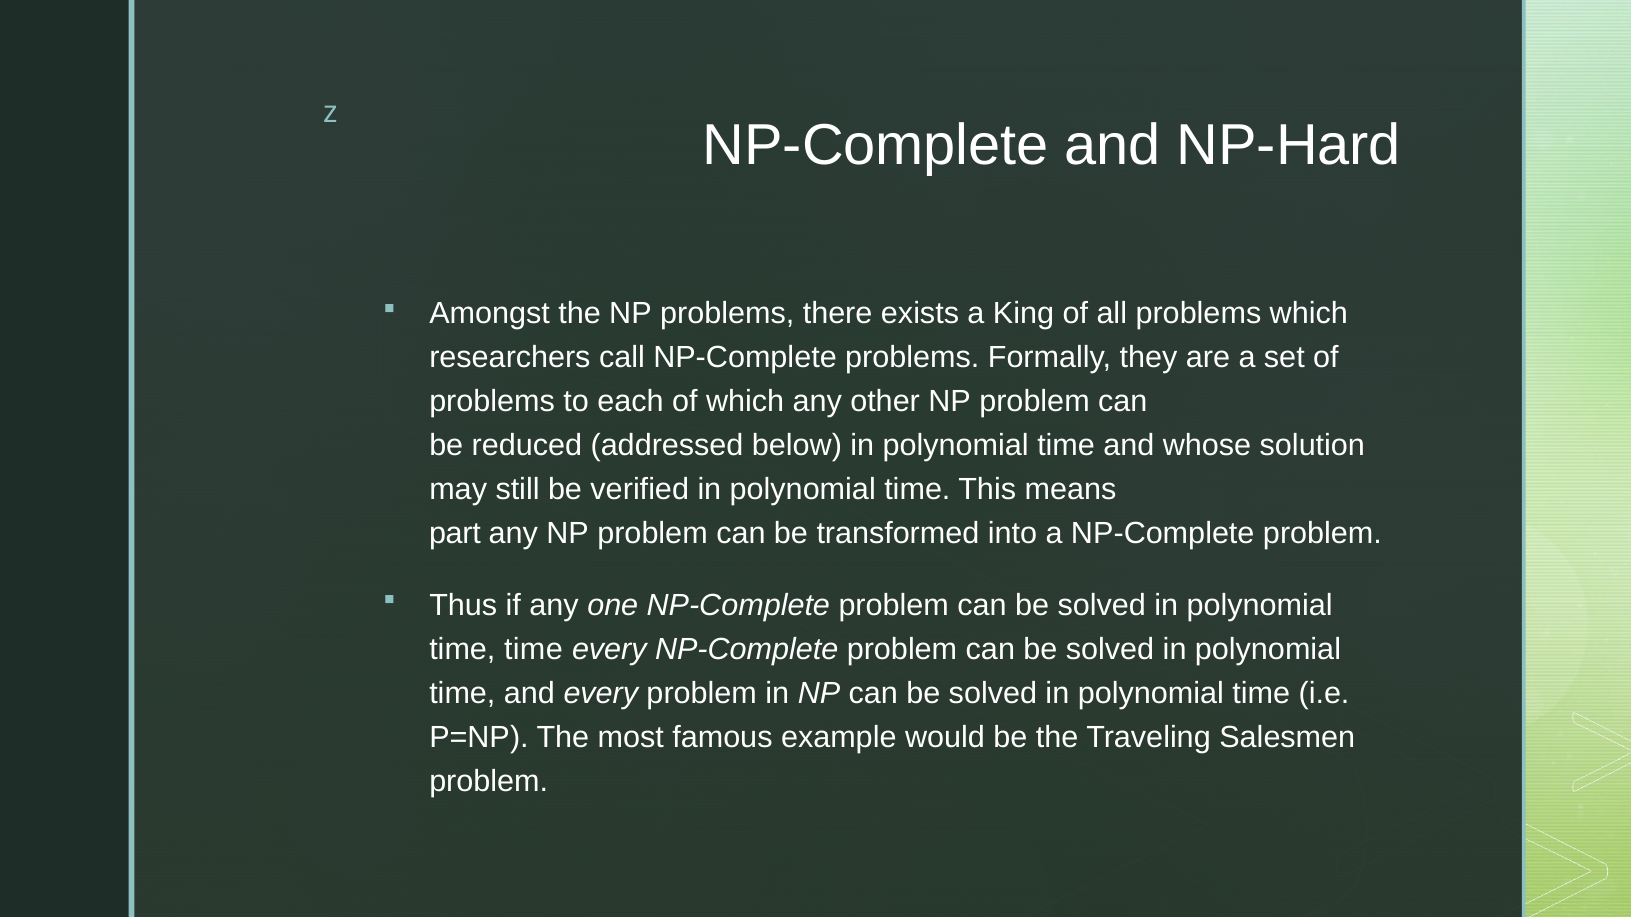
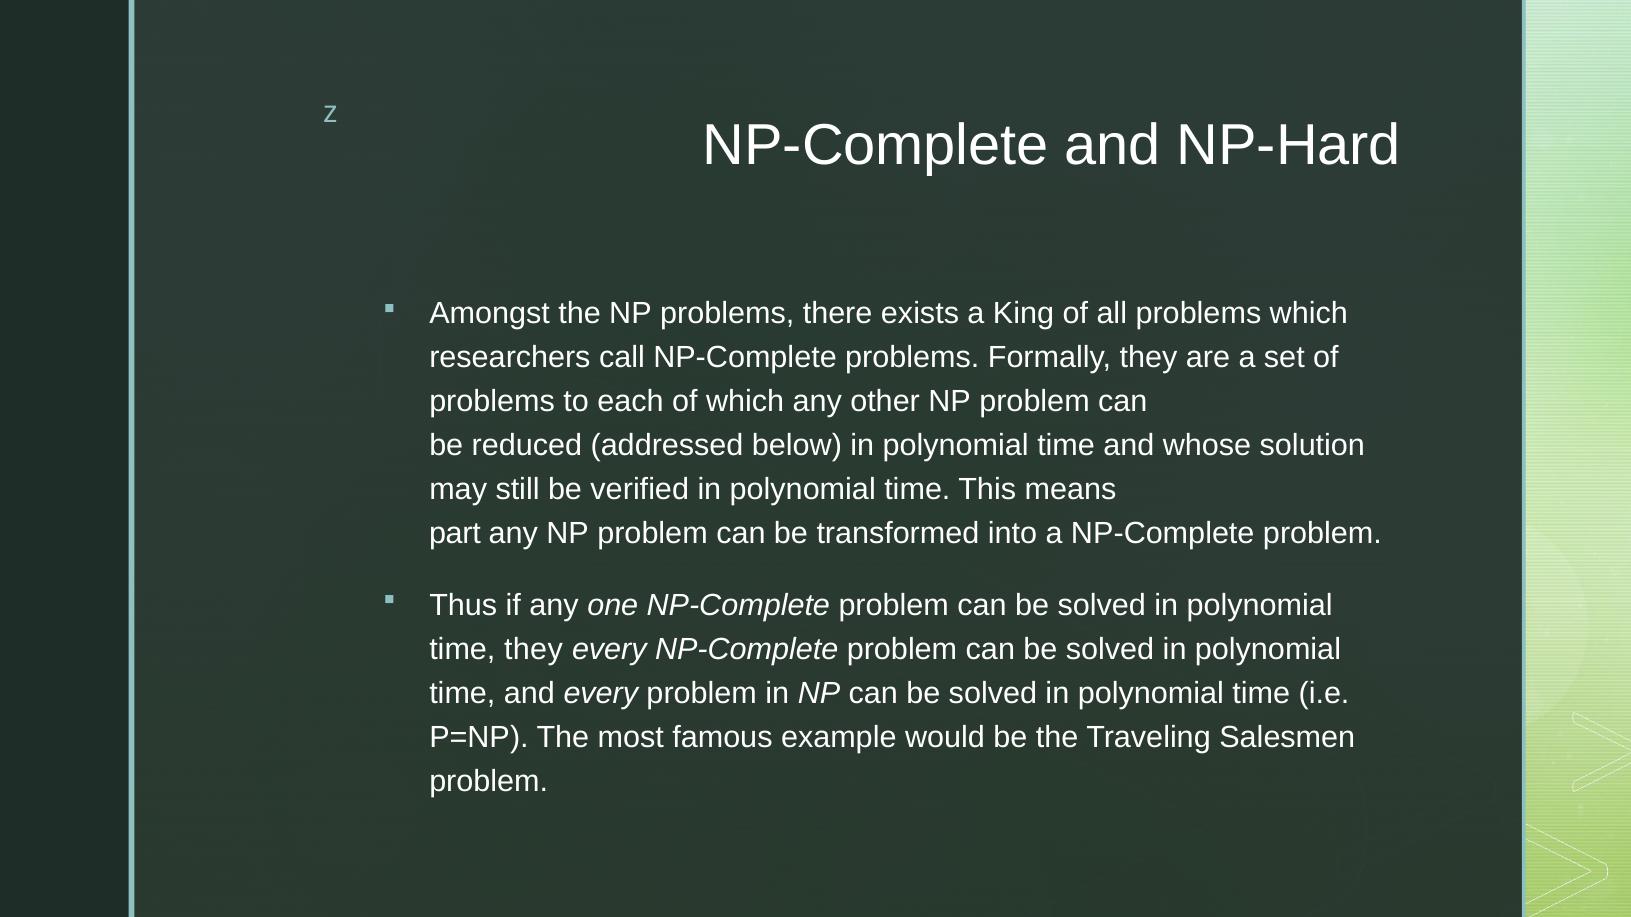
time time: time -> they
